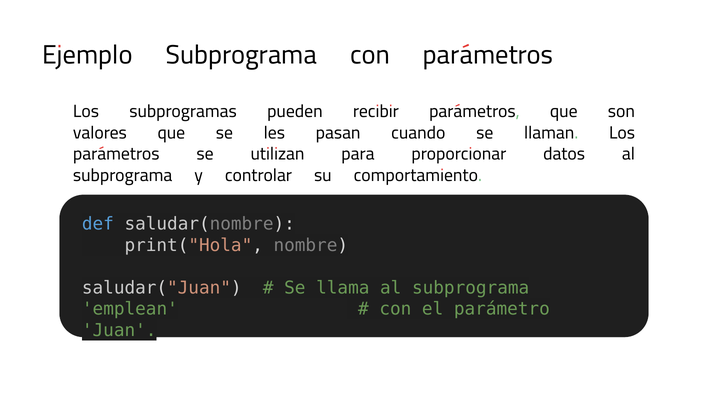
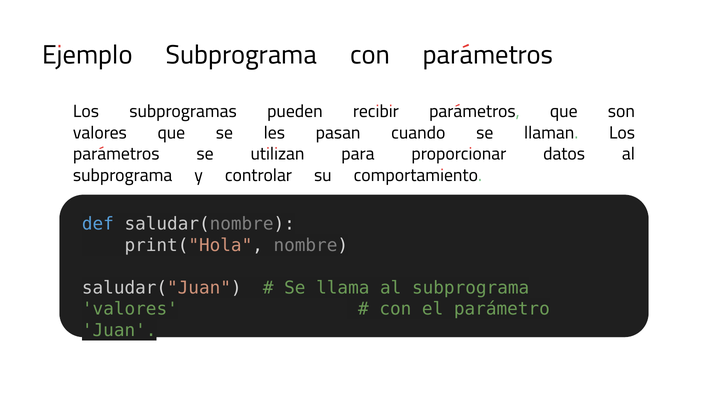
emplean at (130, 309): emplean -> valores
